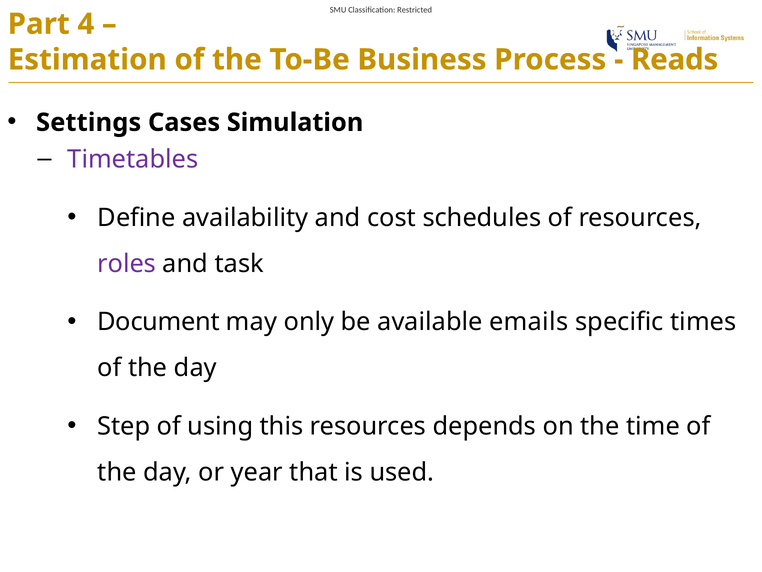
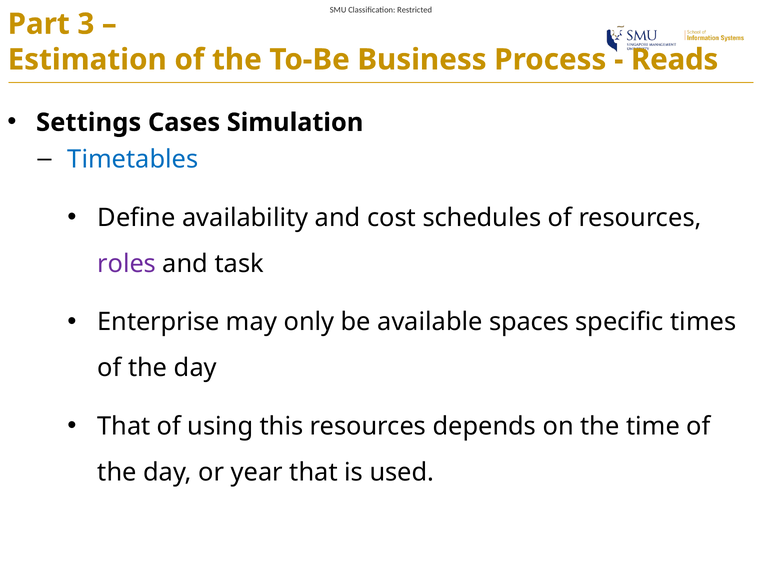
4: 4 -> 3
Timetables colour: purple -> blue
Document: Document -> Enterprise
emails: emails -> spaces
Step at (124, 426): Step -> That
